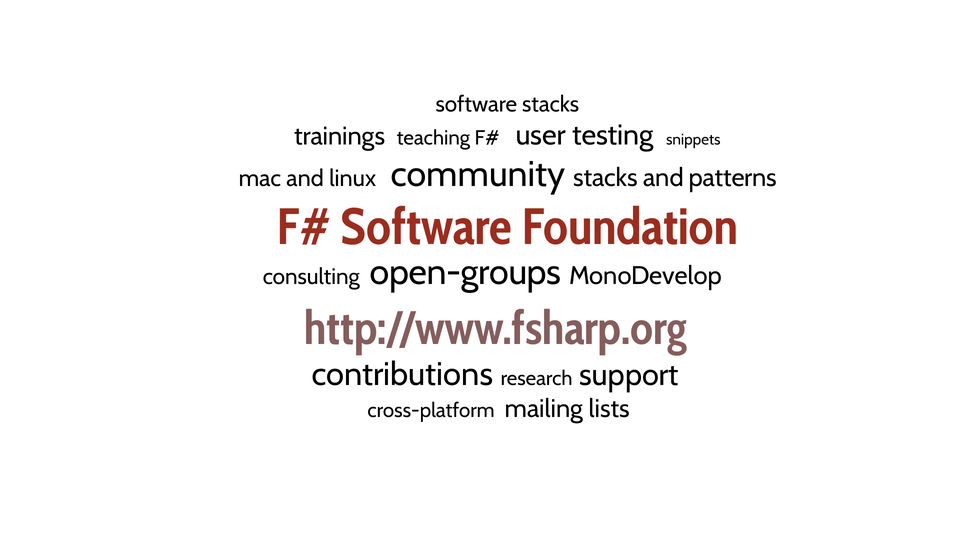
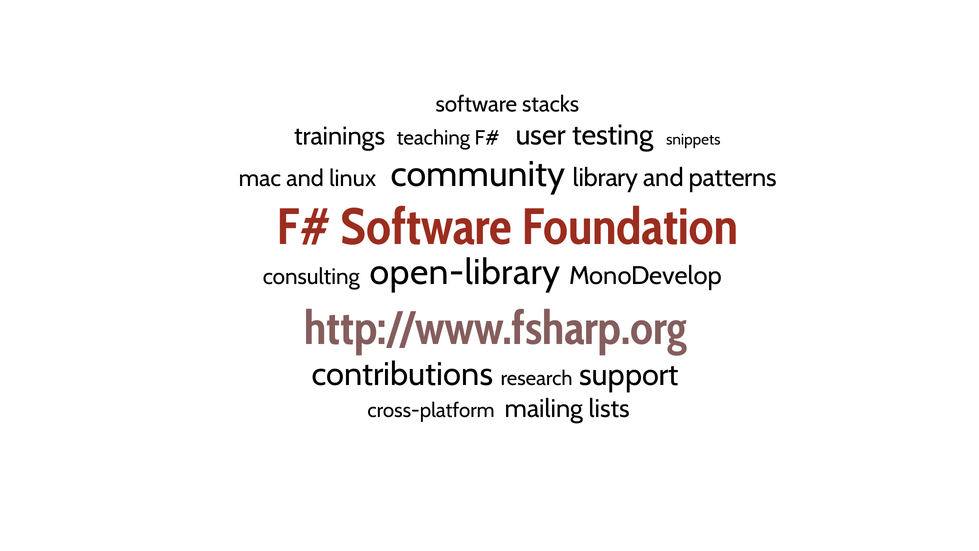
community stacks: stacks -> library
open-groups: open-groups -> open-library
